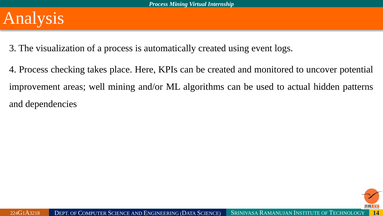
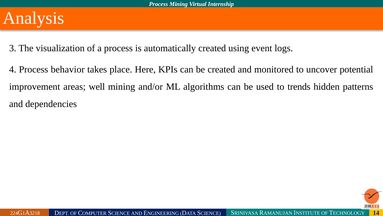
checking: checking -> behavior
actual: actual -> trends
